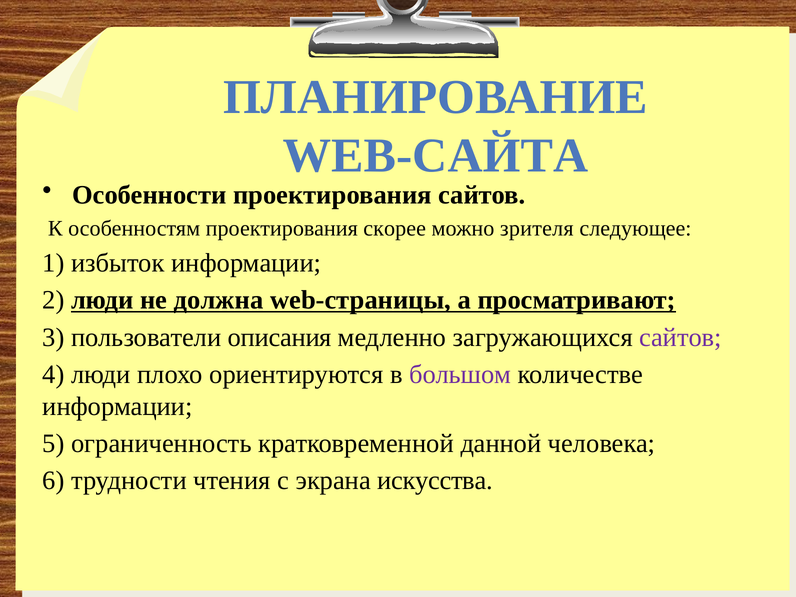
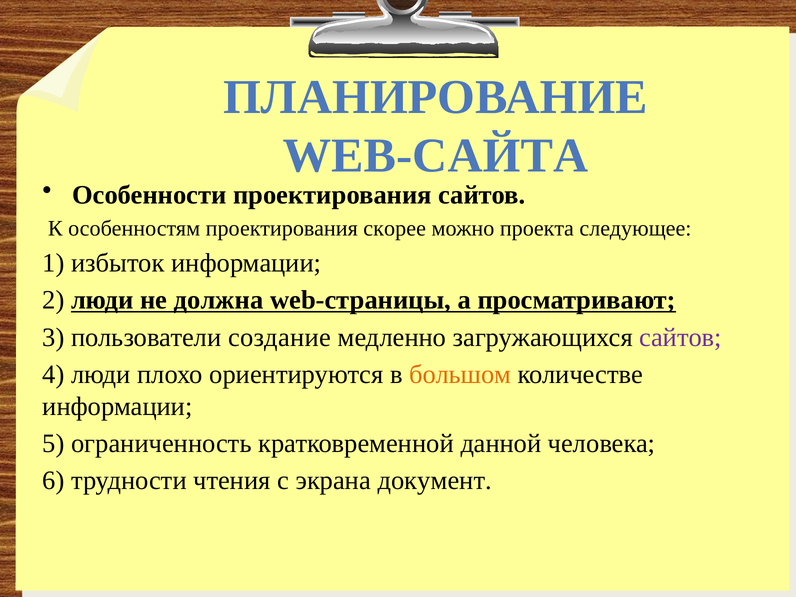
зрителя: зрителя -> проекта
описания: описания -> создание
большом colour: purple -> orange
искусства: искусства -> документ
